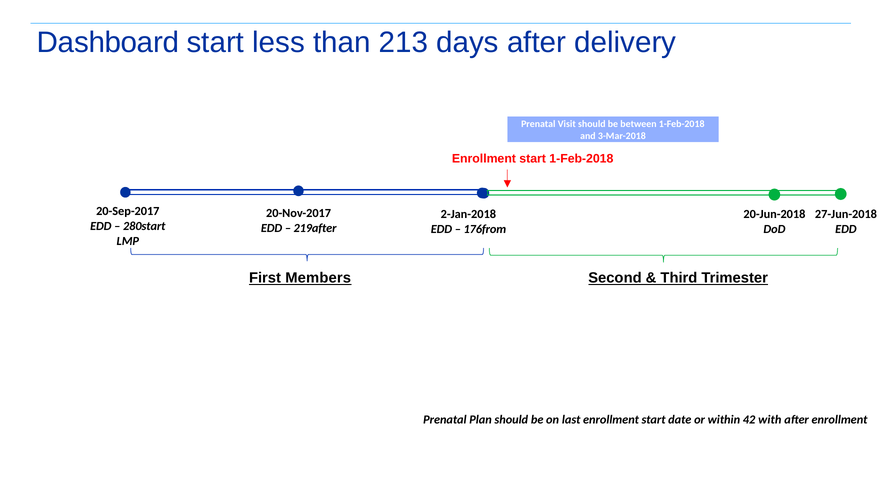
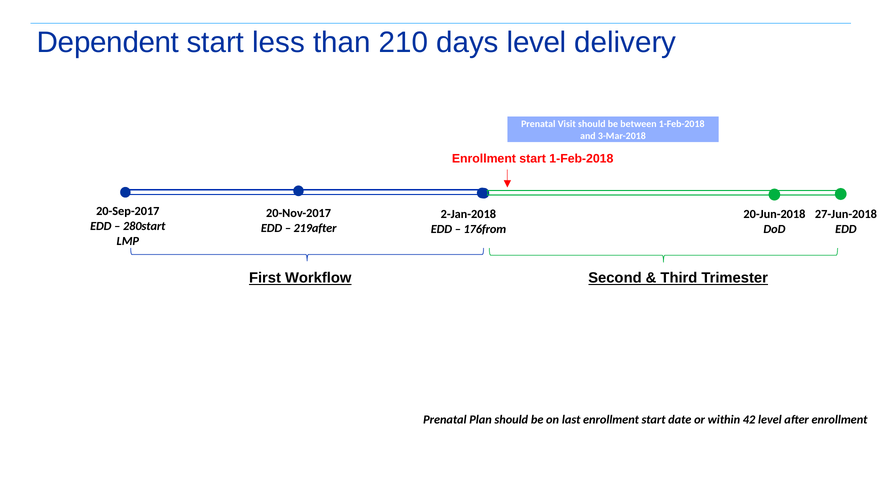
Dashboard: Dashboard -> Dependent
213: 213 -> 210
days after: after -> level
Members: Members -> Workflow
42 with: with -> level
